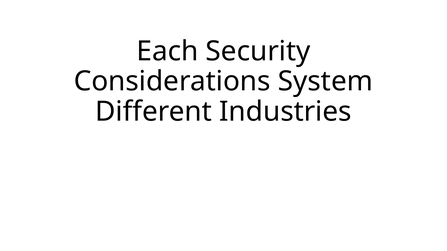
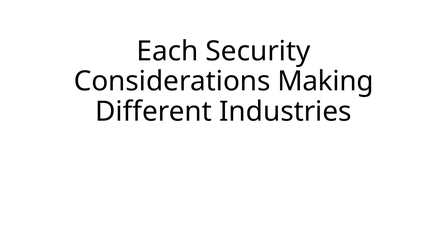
System: System -> Making
